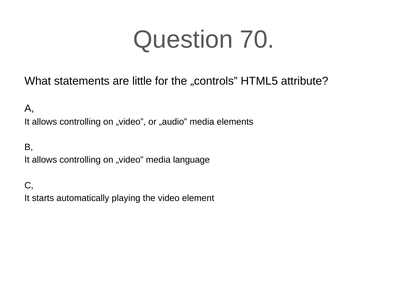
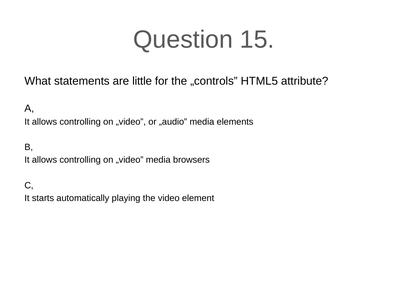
70: 70 -> 15
language: language -> browsers
